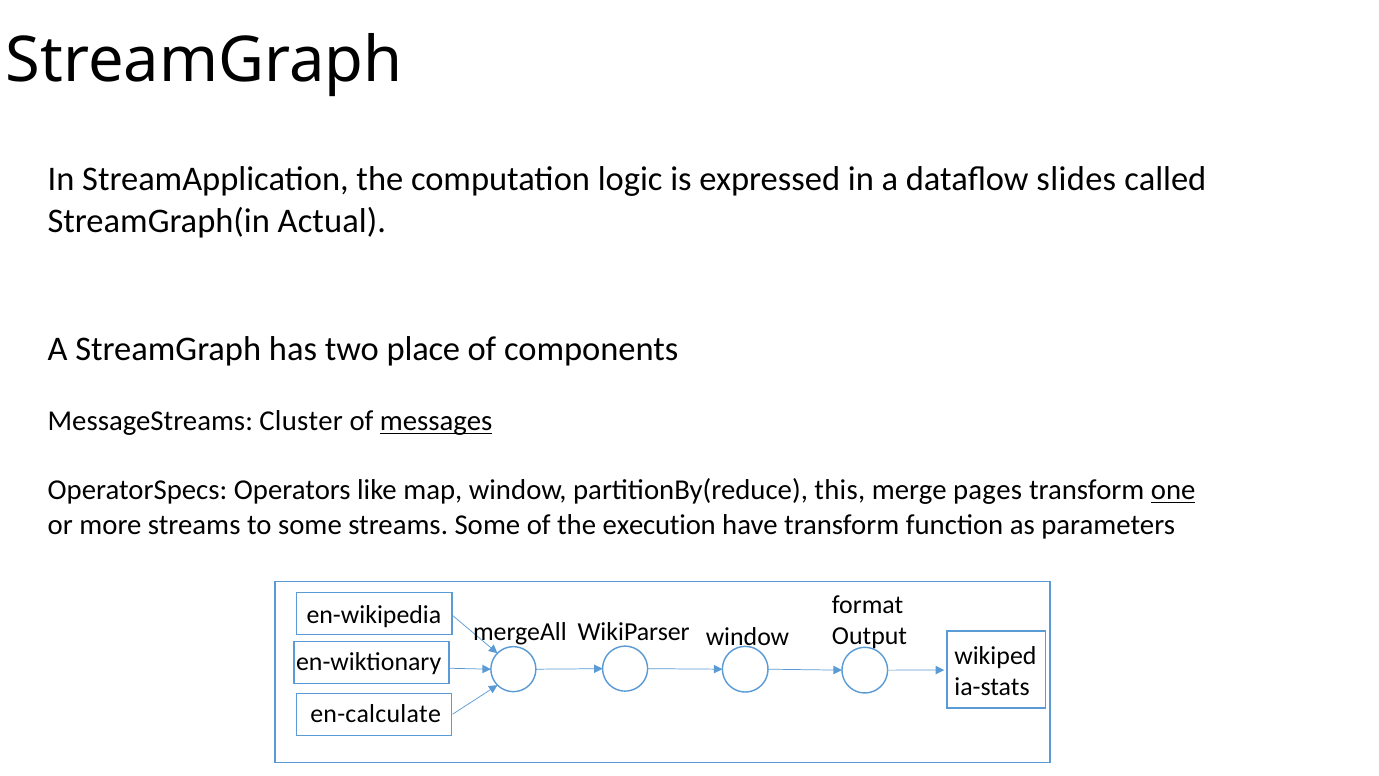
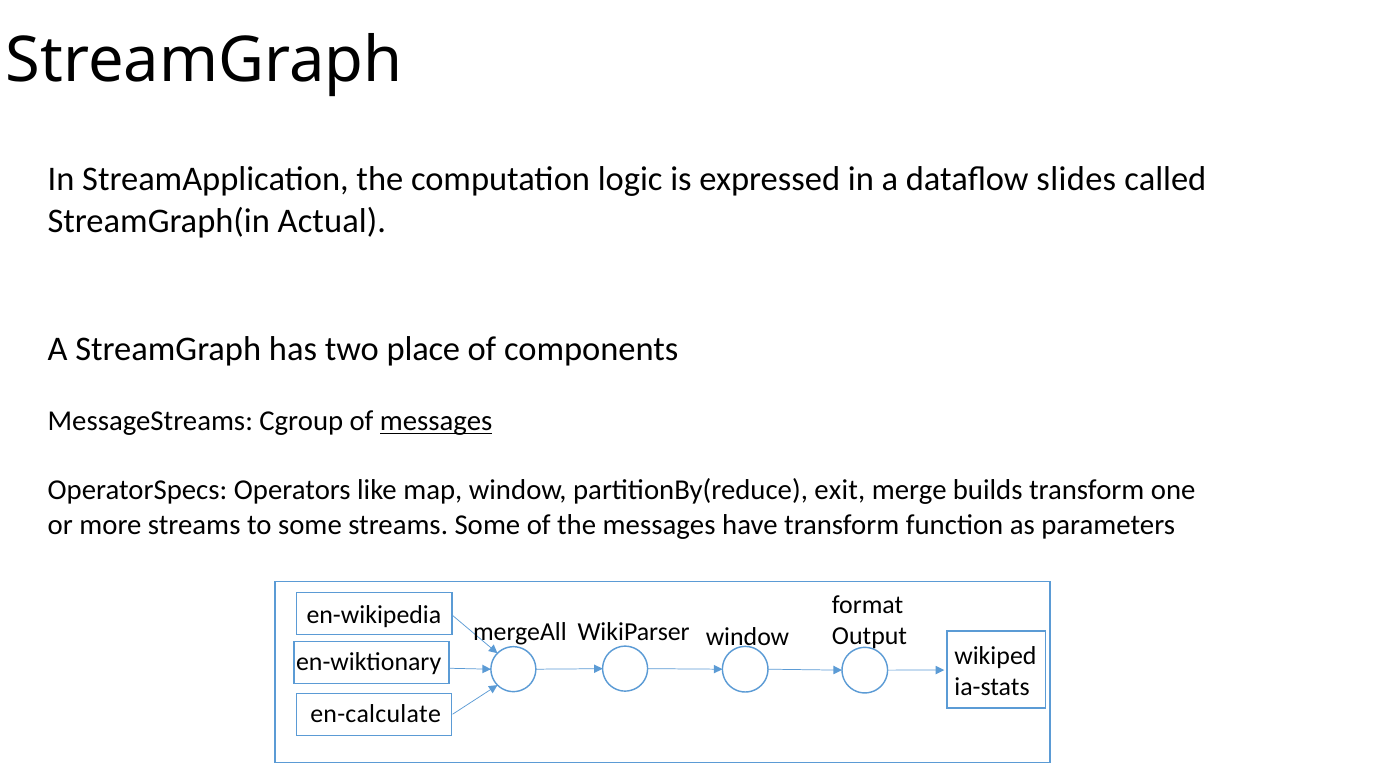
Cluster: Cluster -> Cgroup
this: this -> exit
pages: pages -> builds
one underline: present -> none
the execution: execution -> messages
